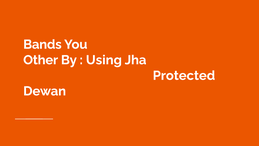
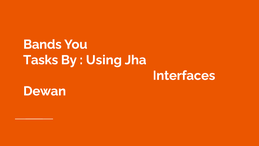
Other: Other -> Tasks
Protected: Protected -> Interfaces
